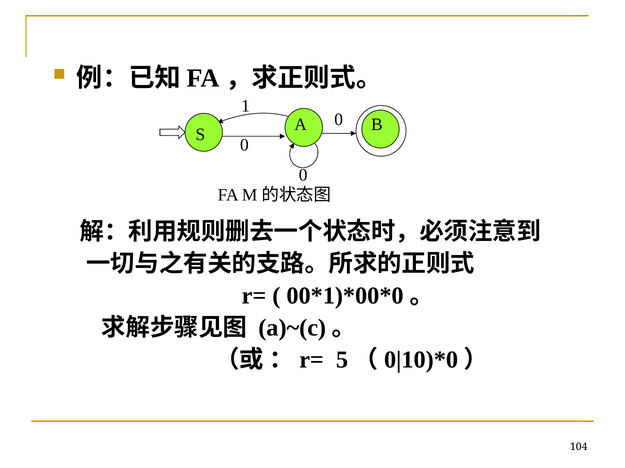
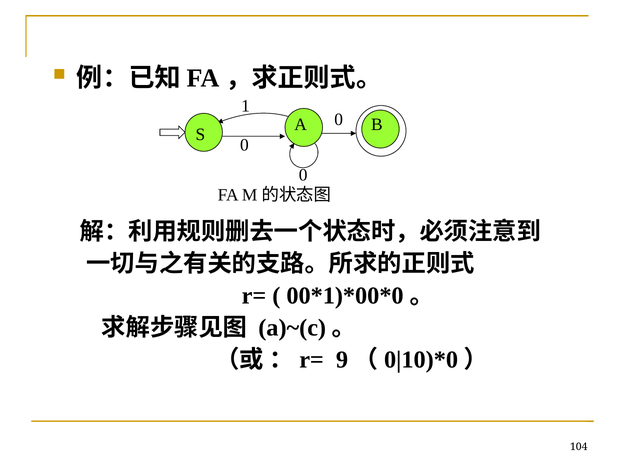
5: 5 -> 9
